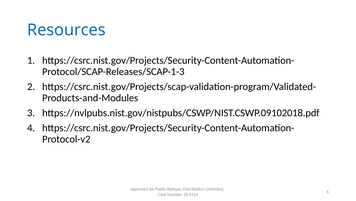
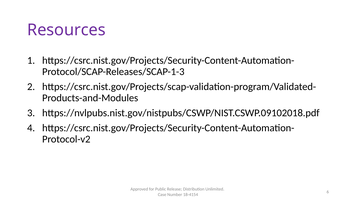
Resources colour: blue -> purple
